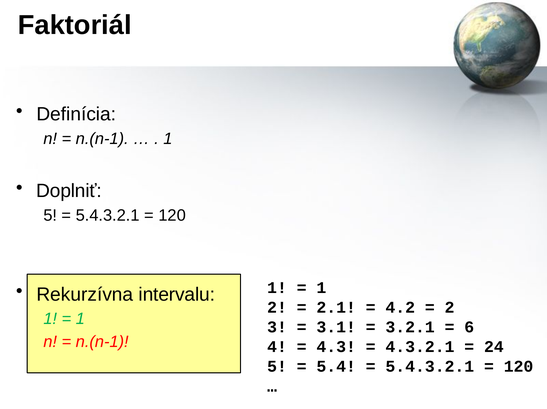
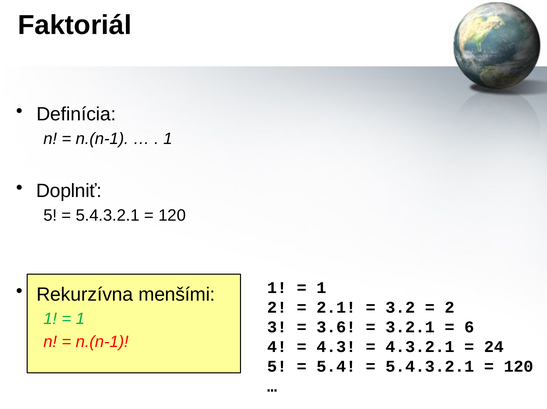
intervalu: intervalu -> menšími
4.2: 4.2 -> 3.2
3.1: 3.1 -> 3.6
